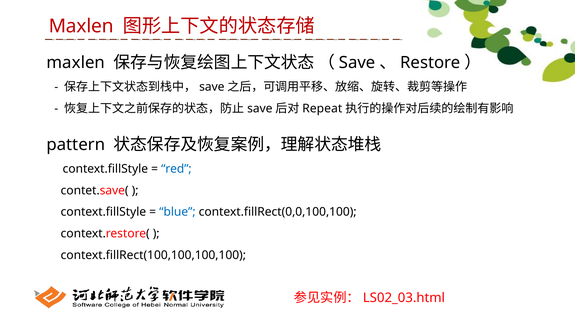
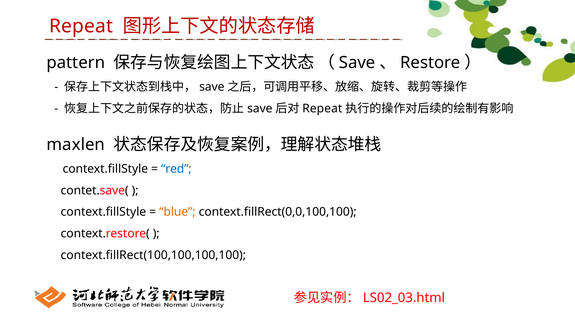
Maxlen at (81, 26): Maxlen -> Repeat
maxlen at (76, 63): maxlen -> pattern
pattern: pattern -> maxlen
blue colour: blue -> orange
